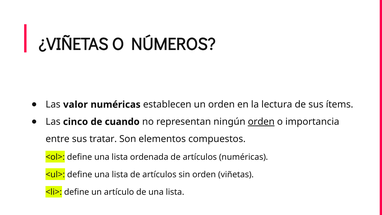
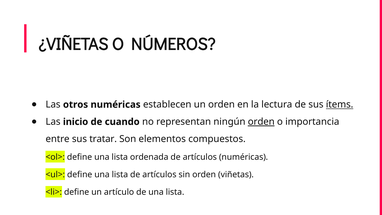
valor: valor -> otros
ítems underline: none -> present
cinco: cinco -> inicio
